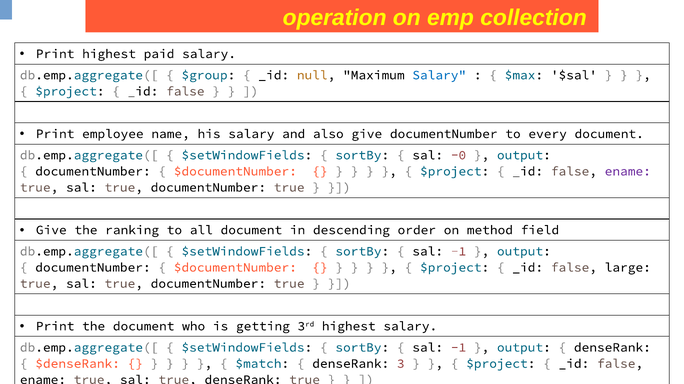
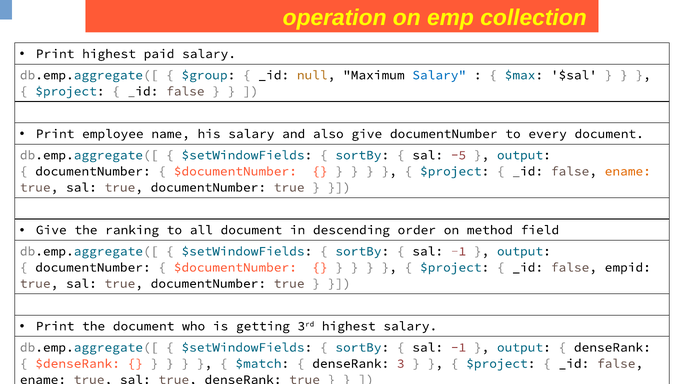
-0: -0 -> -5
ename at (628, 172) colour: purple -> orange
large: large -> empid
